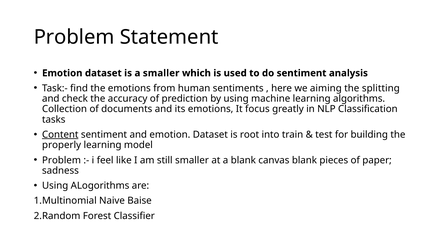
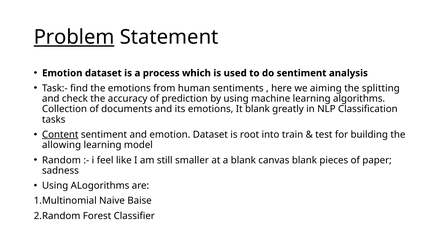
Problem at (74, 37) underline: none -> present
a smaller: smaller -> process
It focus: focus -> blank
properly: properly -> allowing
Problem at (62, 160): Problem -> Random
